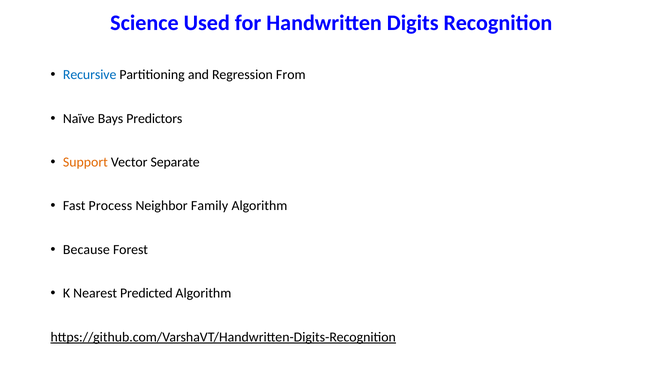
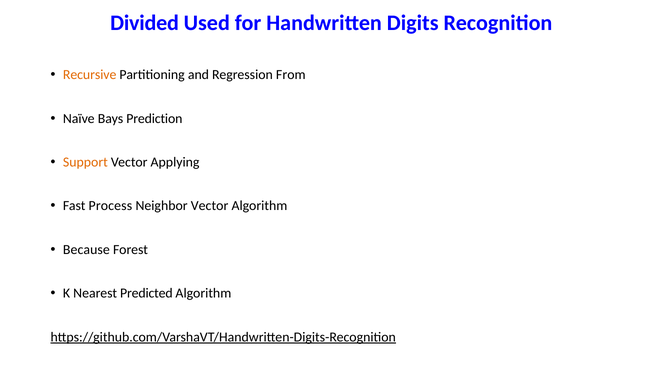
Science: Science -> Divided
Recursive colour: blue -> orange
Predictors: Predictors -> Prediction
Separate: Separate -> Applying
Neighbor Family: Family -> Vector
